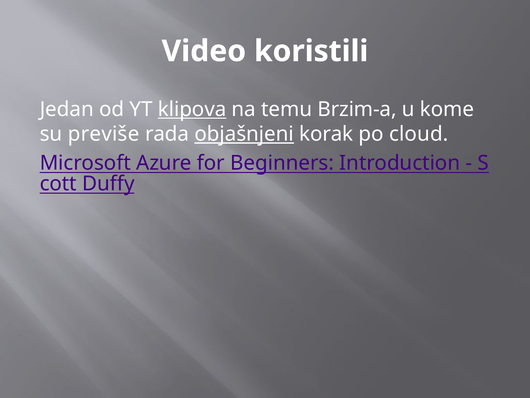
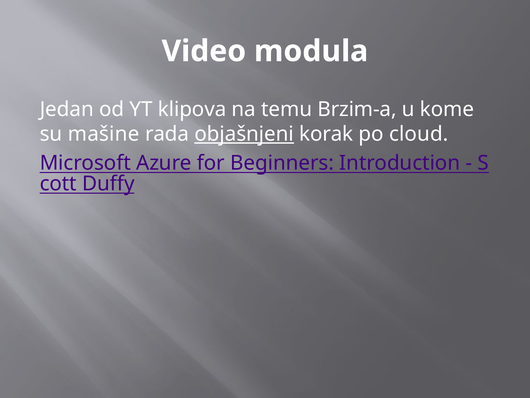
koristili: koristili -> modula
klipova underline: present -> none
previše: previše -> mašine
